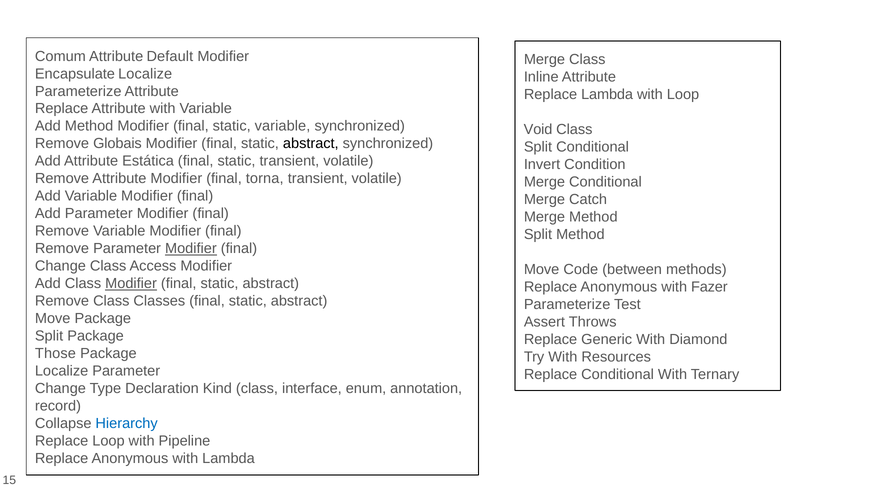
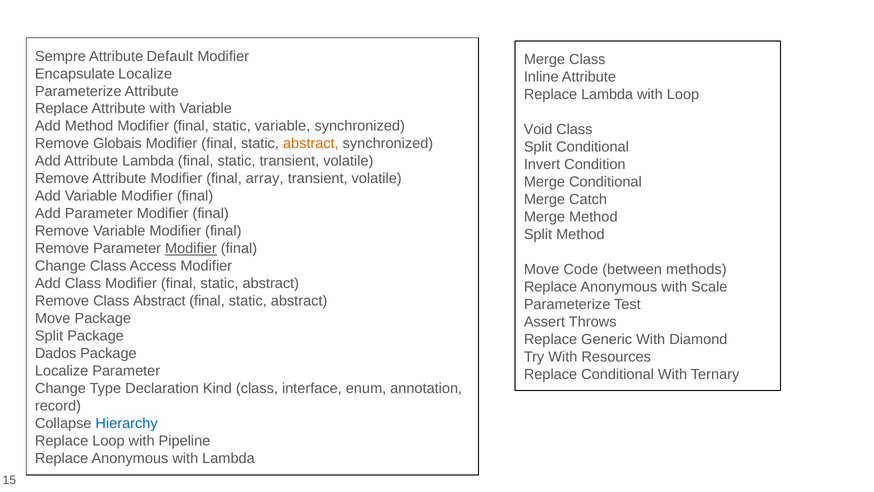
Comum: Comum -> Sempre
abstract at (311, 144) colour: black -> orange
Attribute Estática: Estática -> Lambda
torna: torna -> array
Modifier at (131, 283) underline: present -> none
Fazer: Fazer -> Scale
Class Classes: Classes -> Abstract
Those: Those -> Dados
